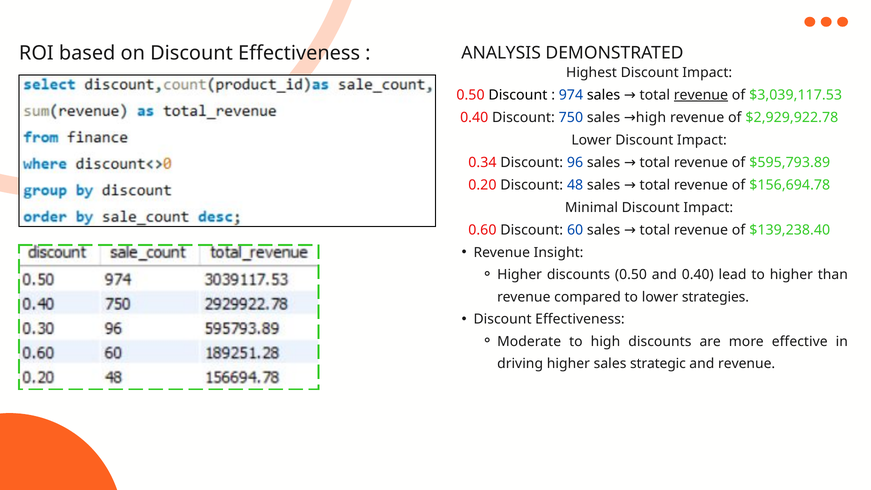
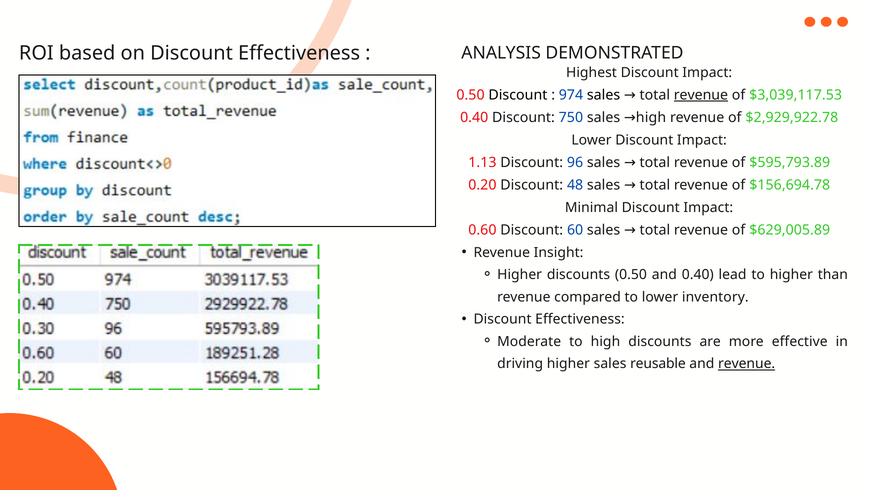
0.34: 0.34 -> 1.13
$139,238.40: $139,238.40 -> $629,005.89
strategies: strategies -> inventory
strategic: strategic -> reusable
revenue at (747, 364) underline: none -> present
